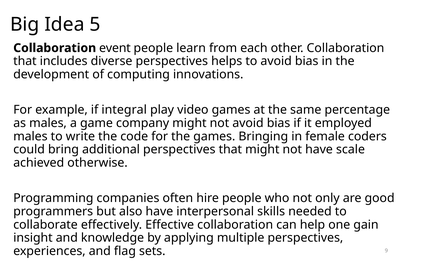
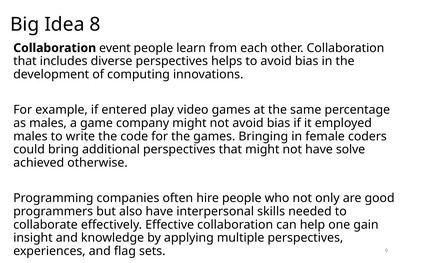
5: 5 -> 8
integral: integral -> entered
scale: scale -> solve
